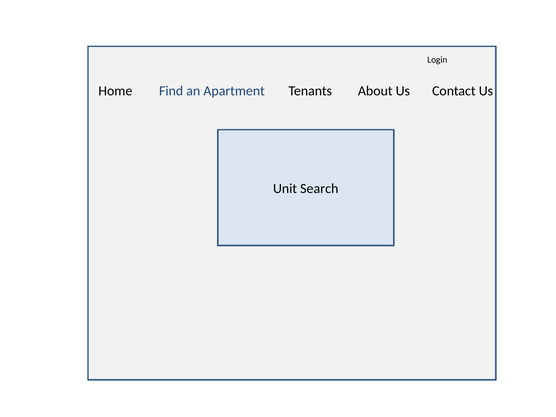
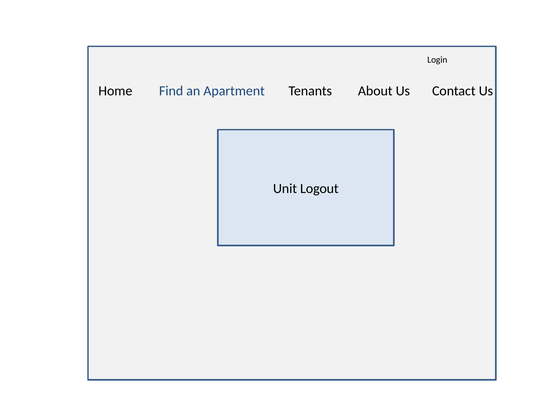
Search: Search -> Logout
